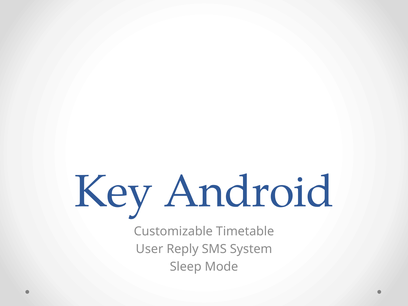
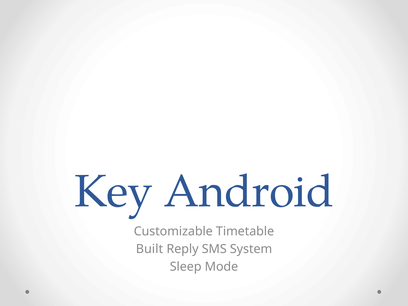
User: User -> Built
